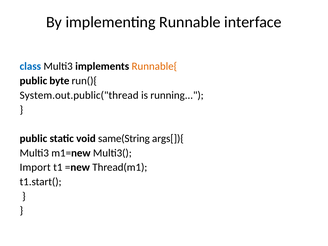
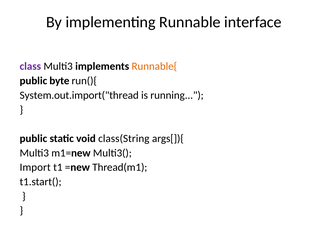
class colour: blue -> purple
System.out.public("thread: System.out.public("thread -> System.out.import("thread
same(String: same(String -> class(String
